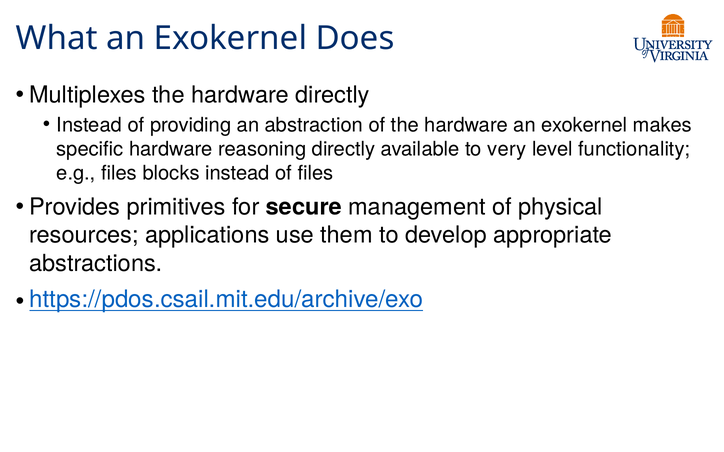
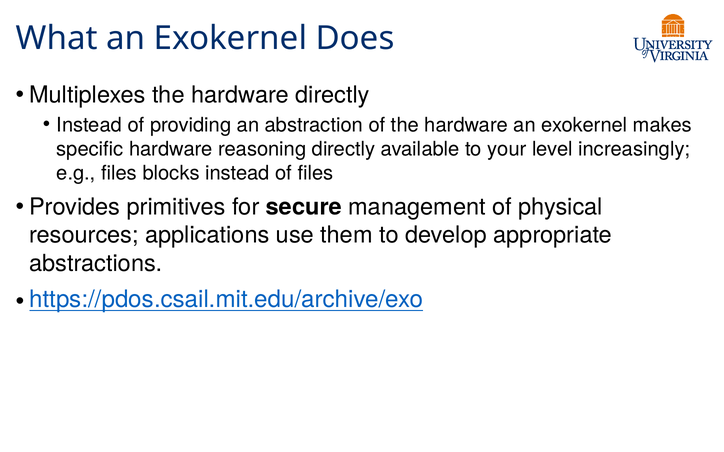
very: very -> your
functionality: functionality -> increasingly
